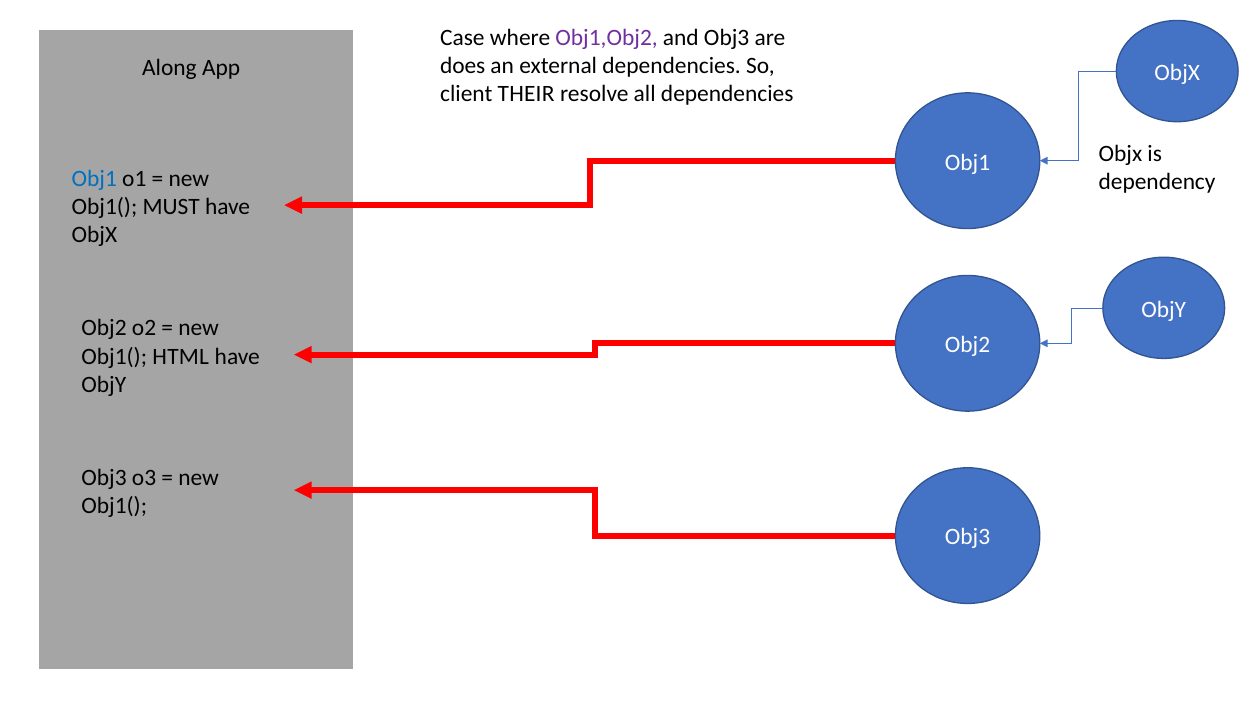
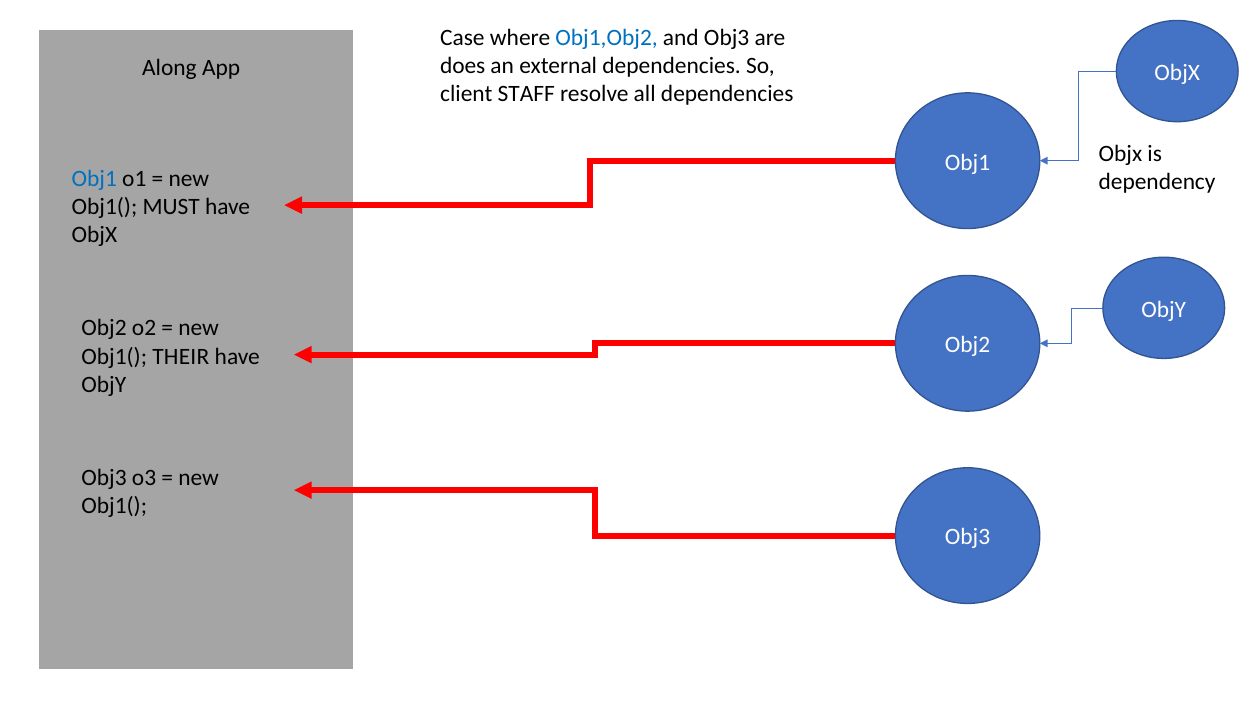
Obj1,Obj2 colour: purple -> blue
THEIR: THEIR -> STAFF
HTML: HTML -> THEIR
